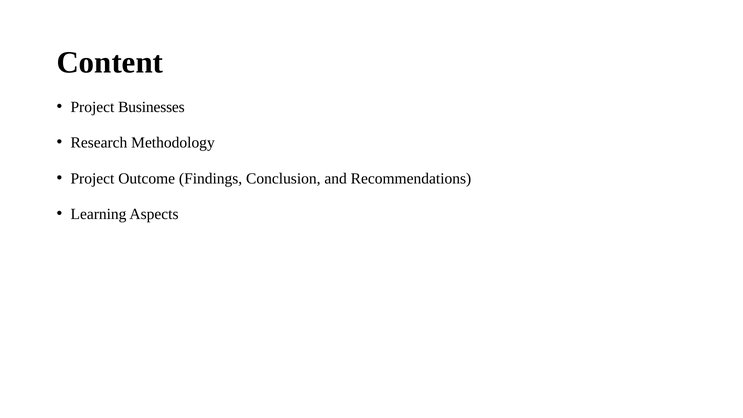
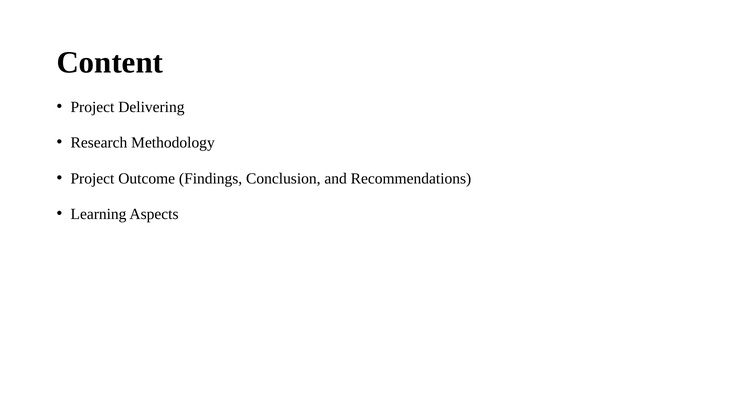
Businesses: Businesses -> Delivering
